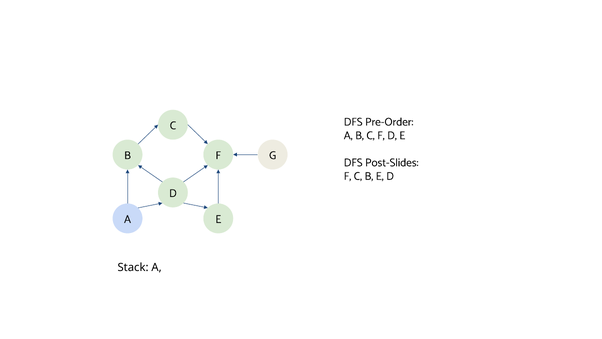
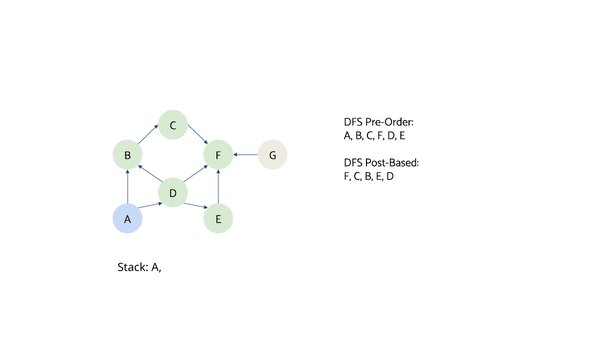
Post-Slides: Post-Slides -> Post-Based
